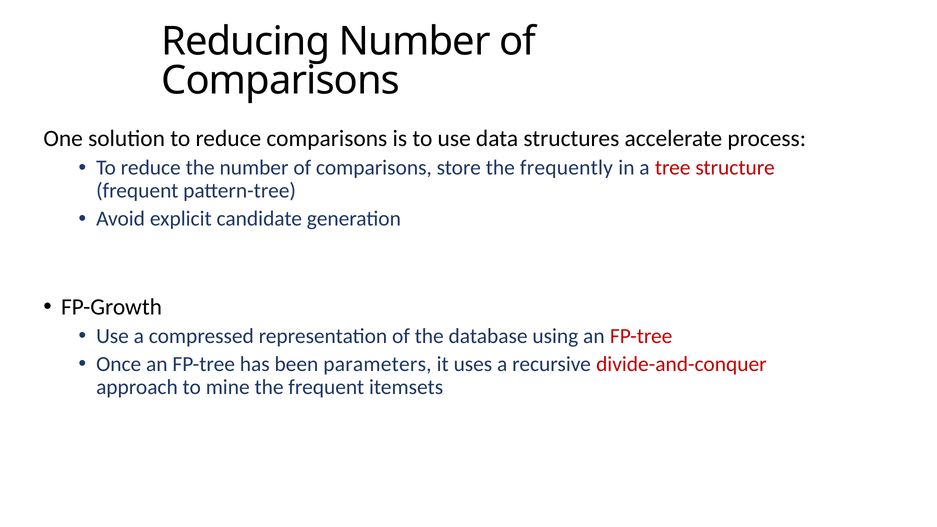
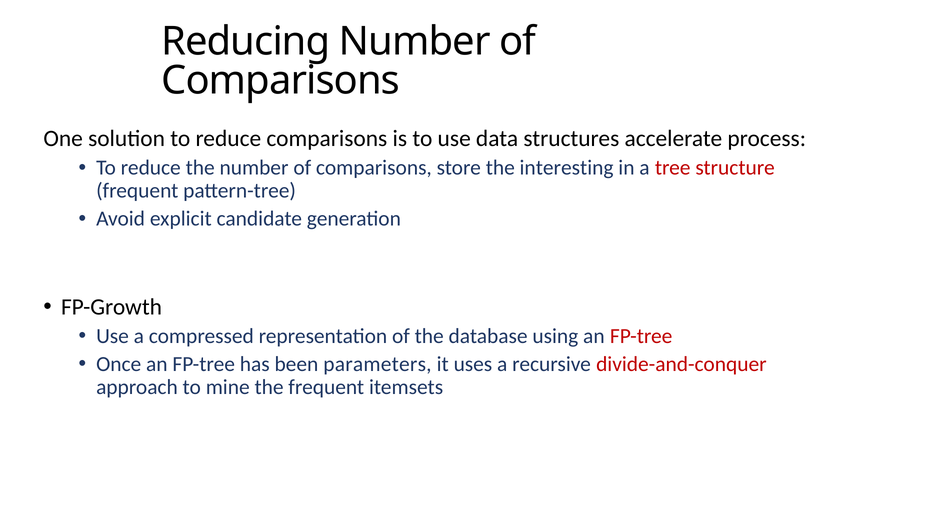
frequently: frequently -> interesting
